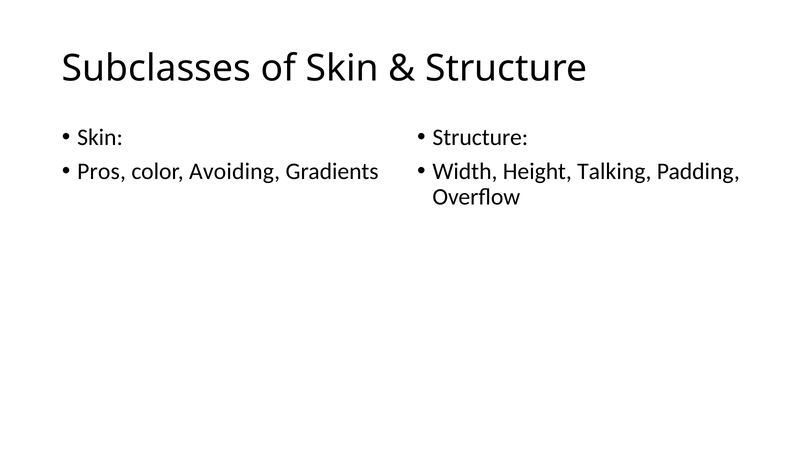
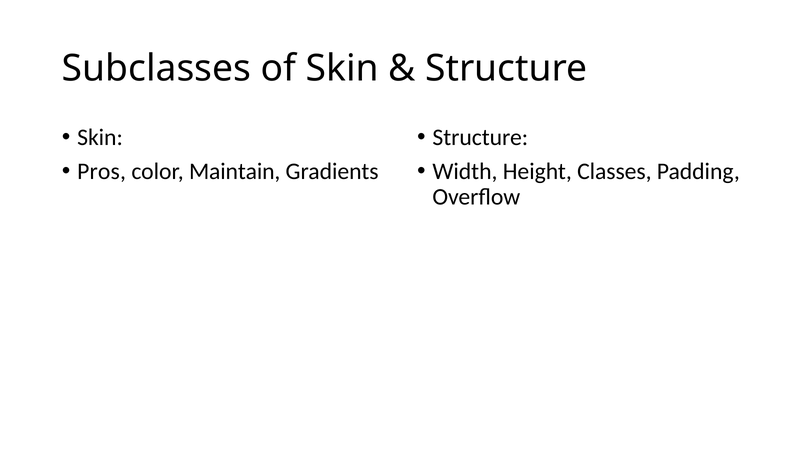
Avoiding: Avoiding -> Maintain
Talking: Talking -> Classes
